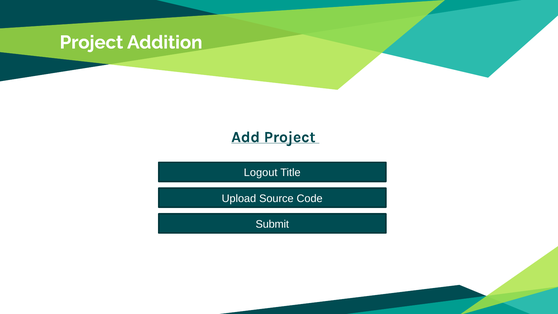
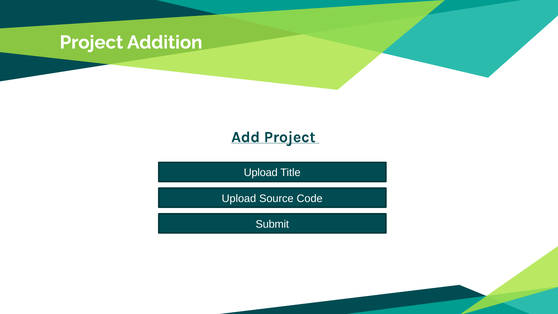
Logout at (261, 173): Logout -> Upload
